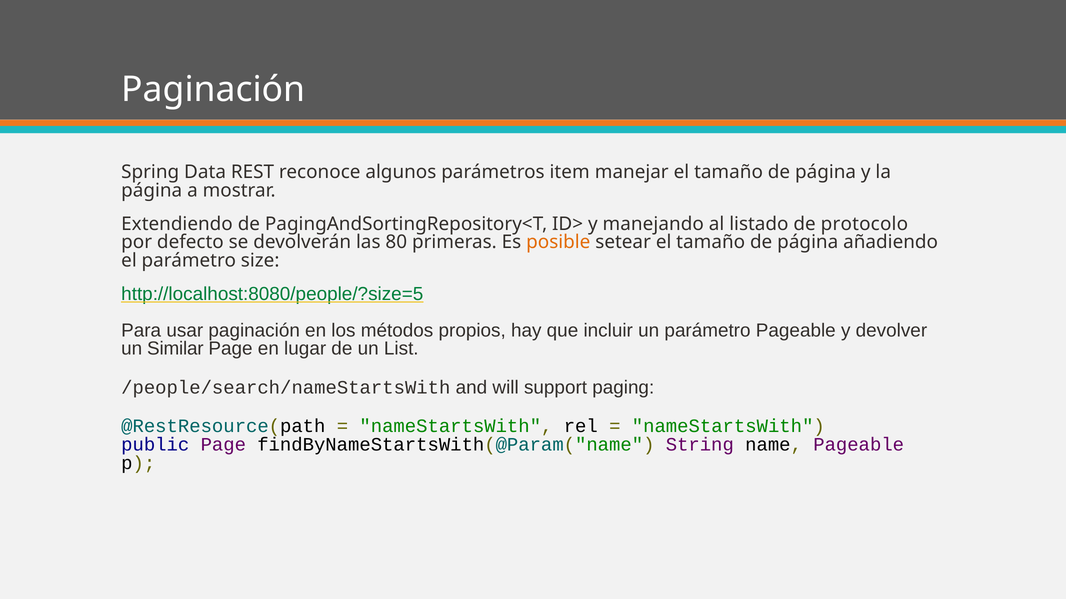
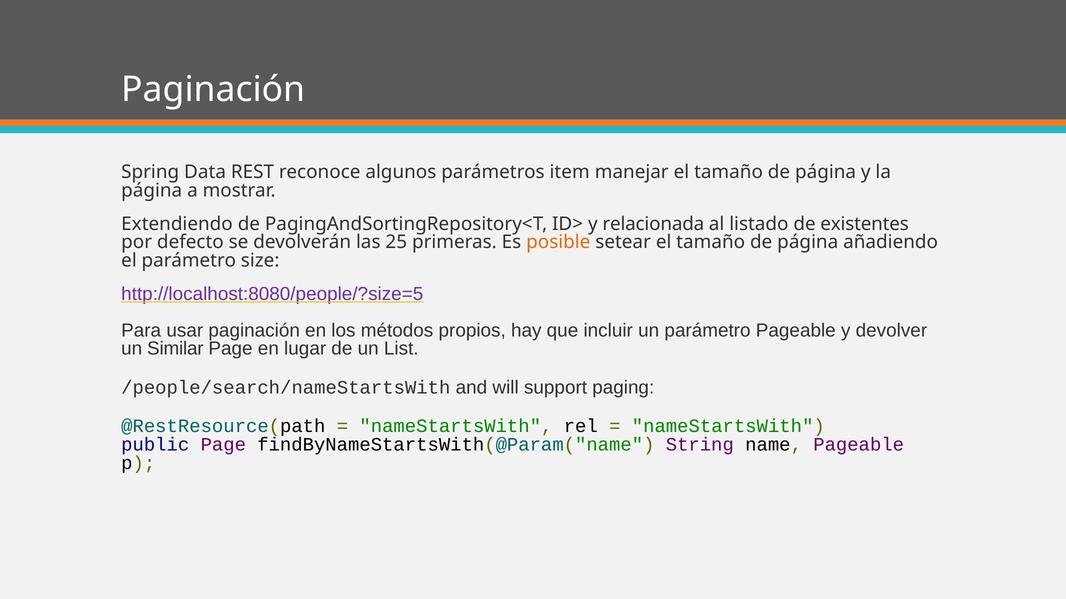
manejando: manejando -> relacionada
protocolo: protocolo -> existentes
80: 80 -> 25
http://localhost:8080/people/?size=5 colour: green -> purple
